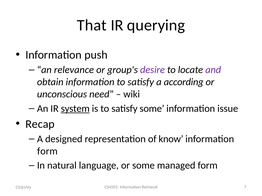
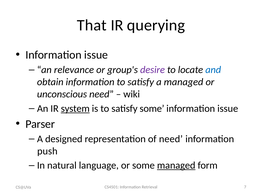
push at (96, 55): push -> issue
and colour: purple -> blue
a according: according -> managed
Recap: Recap -> Parser
of know: know -> need
form at (47, 152): form -> push
managed at (176, 166) underline: none -> present
